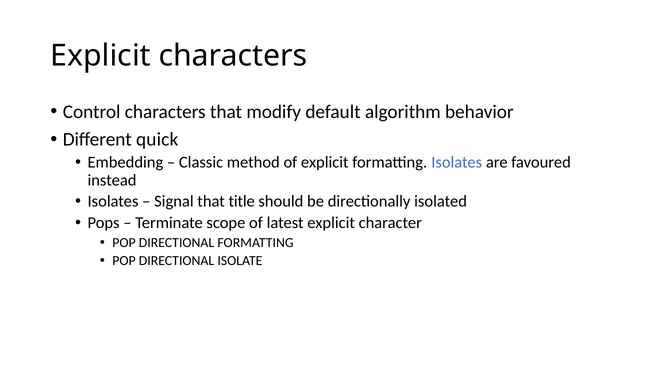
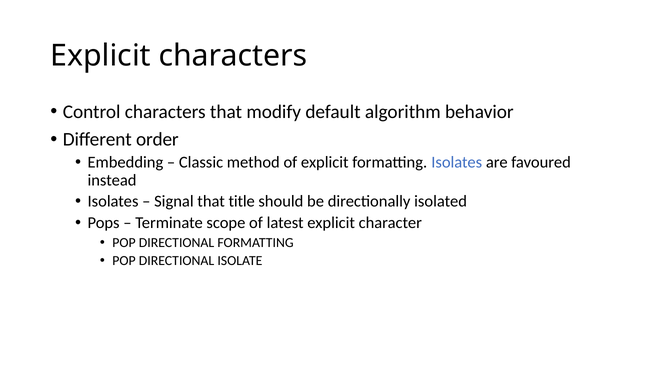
quick: quick -> order
